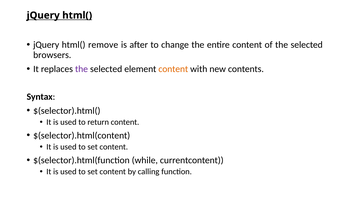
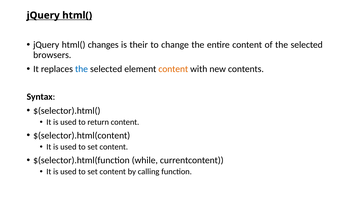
remove: remove -> changes
after: after -> their
the at (82, 69) colour: purple -> blue
